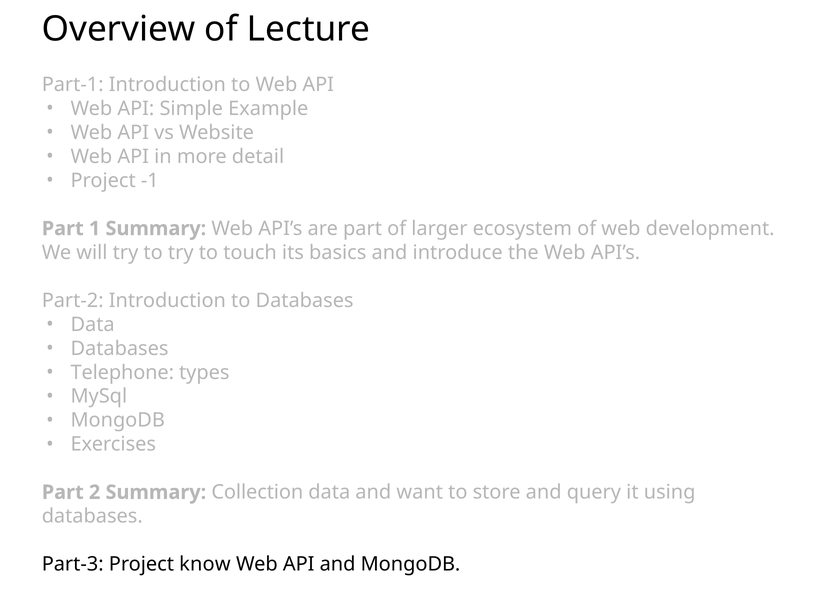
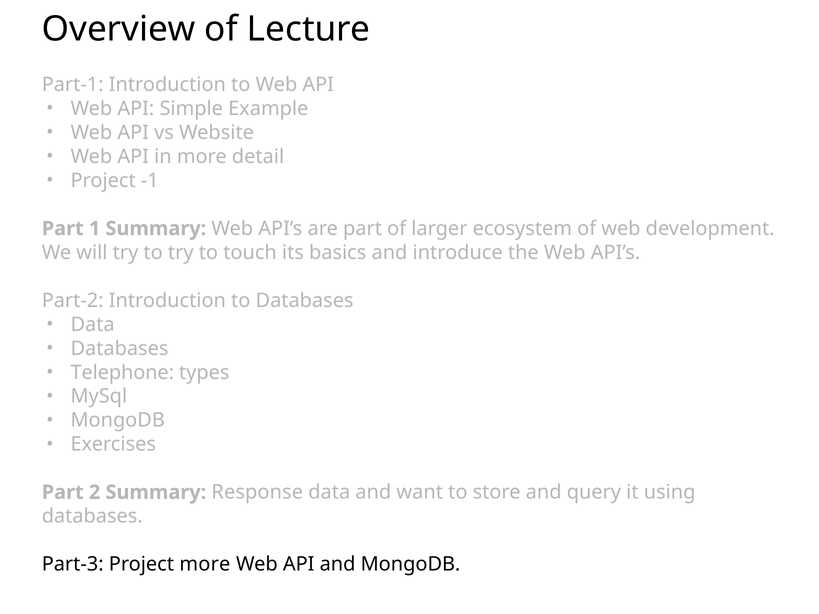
Collection: Collection -> Response
Project know: know -> more
